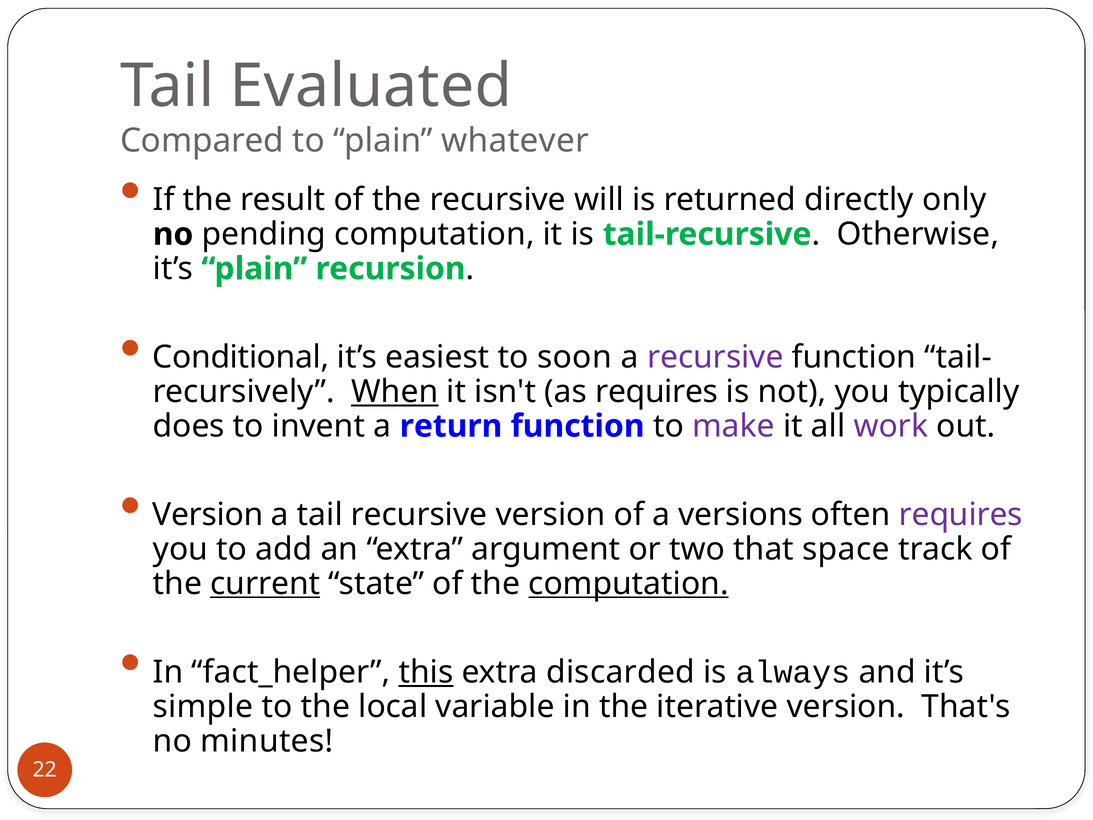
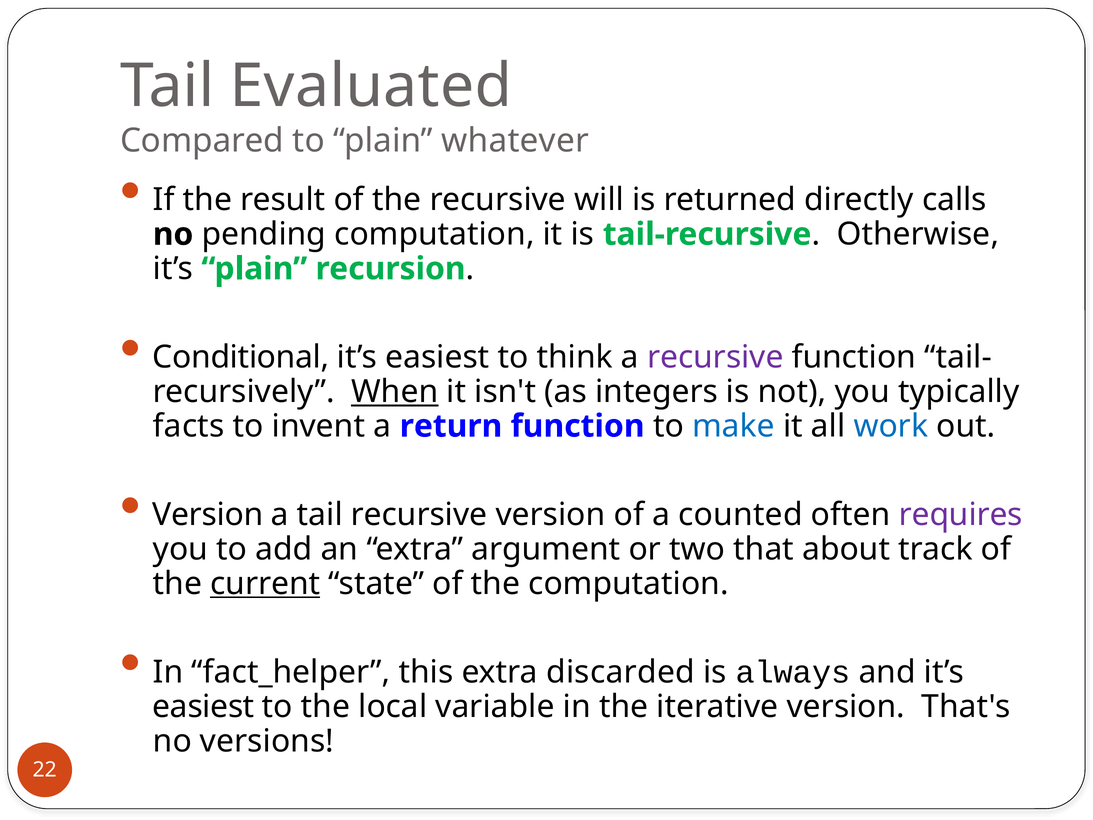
only: only -> calls
soon: soon -> think
as requires: requires -> integers
does: does -> facts
make colour: purple -> blue
work colour: purple -> blue
versions: versions -> counted
space: space -> about
computation at (628, 583) underline: present -> none
this underline: present -> none
simple at (203, 706): simple -> easiest
minutes: minutes -> versions
